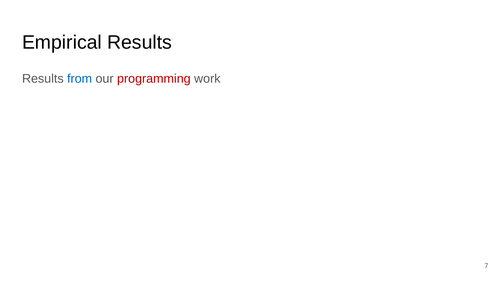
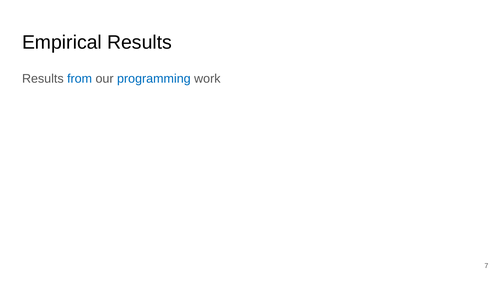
programming colour: red -> blue
